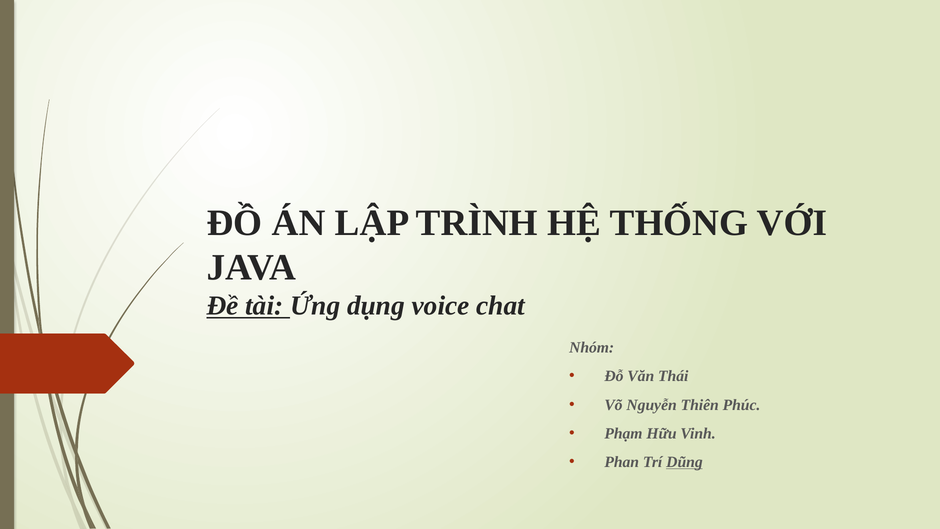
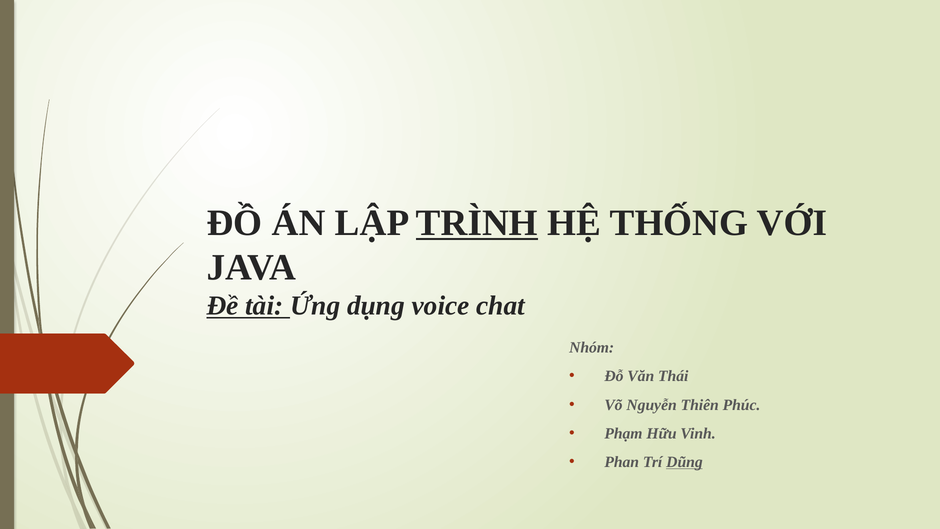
TRÌNH underline: none -> present
